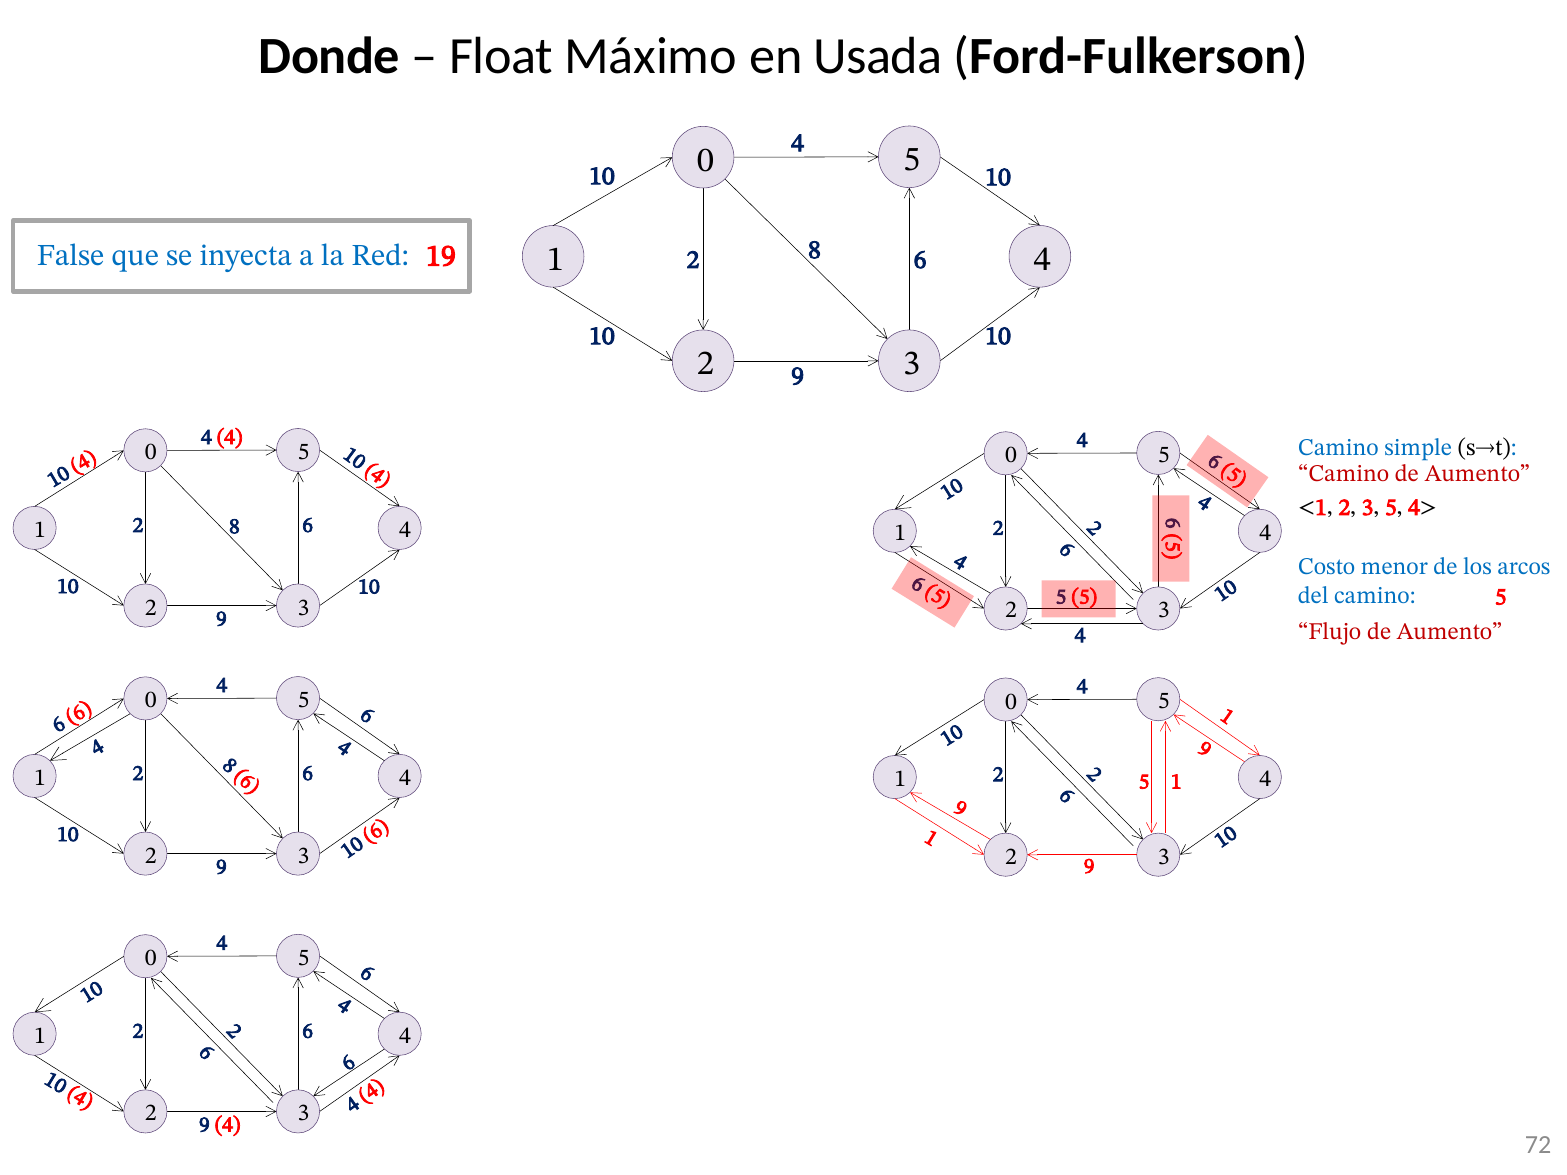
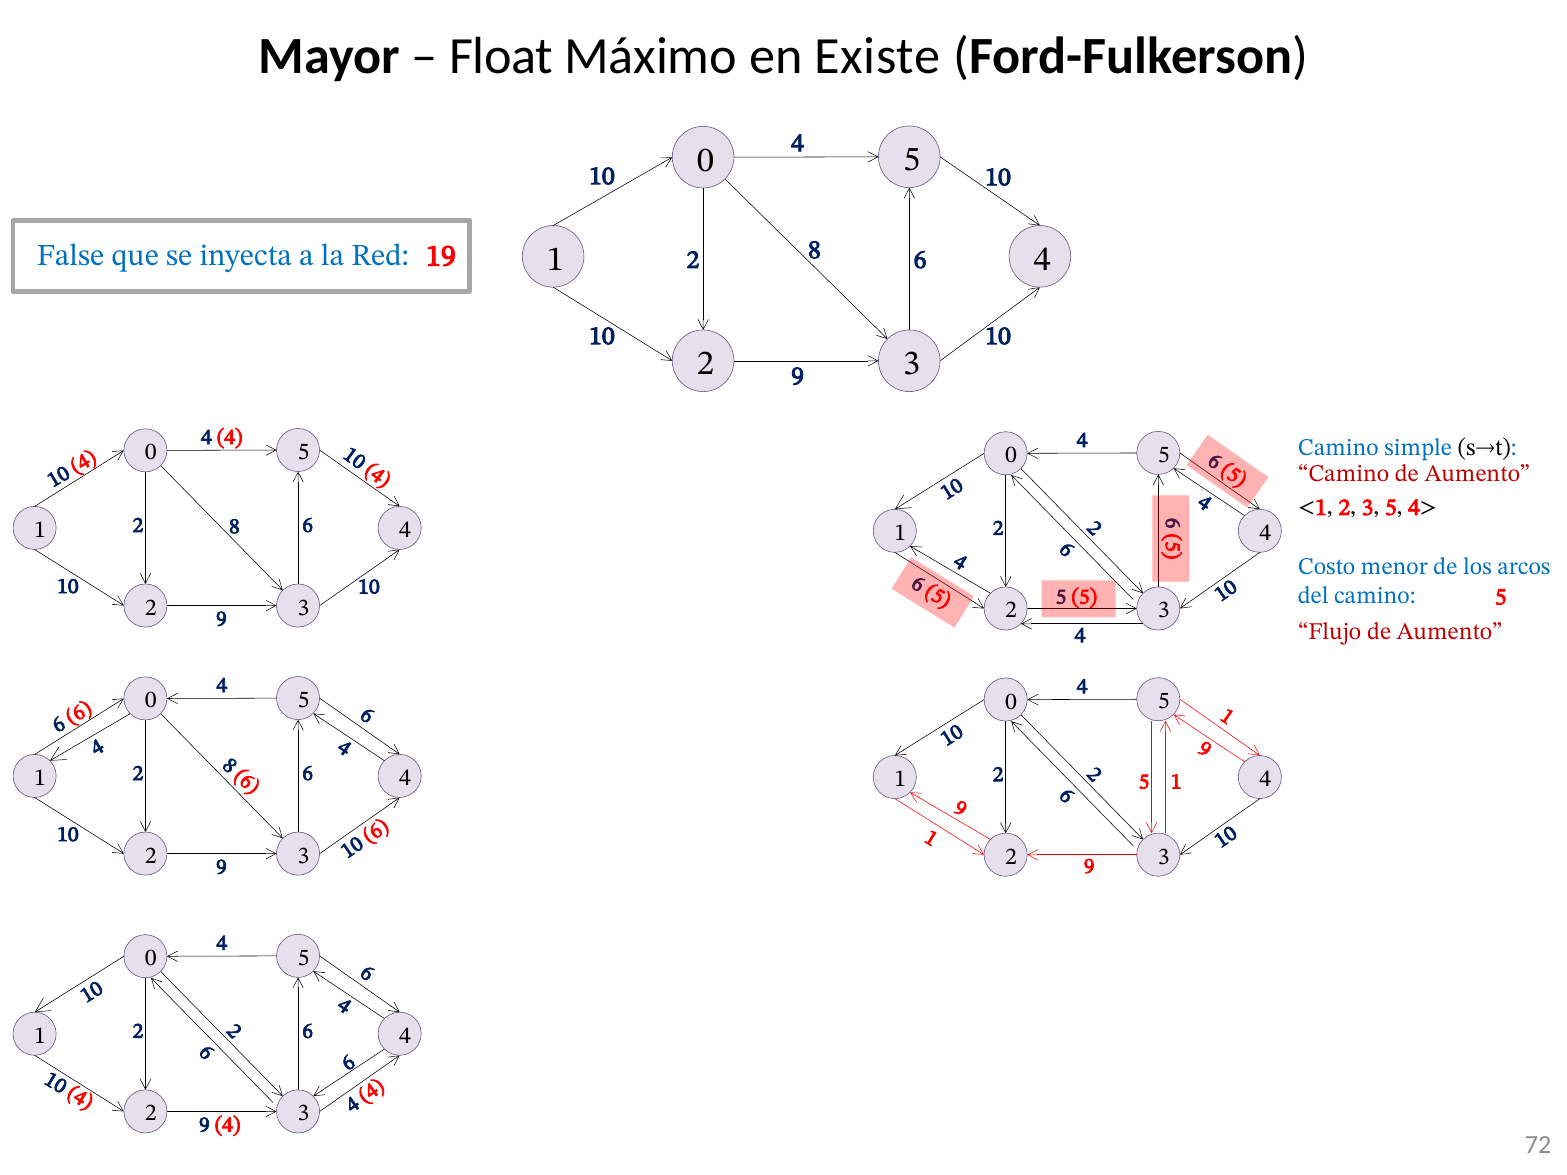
Donde: Donde -> Mayor
Usada: Usada -> Existe
